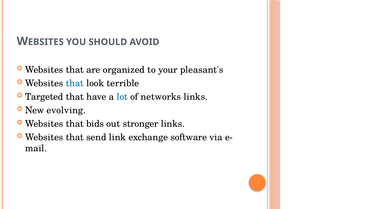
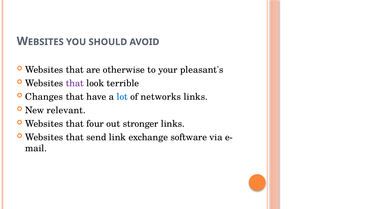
organized: organized -> otherwise
that at (75, 83) colour: blue -> purple
Targeted: Targeted -> Changes
evolving: evolving -> relevant
bids: bids -> four
